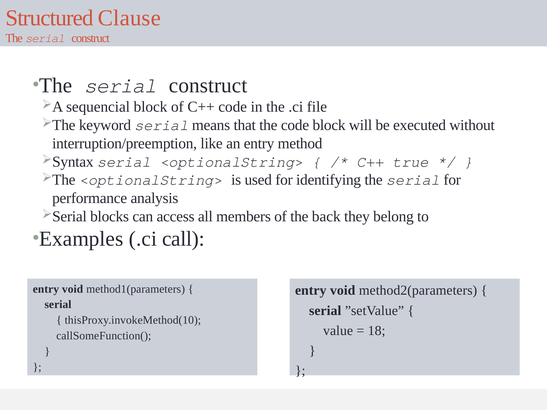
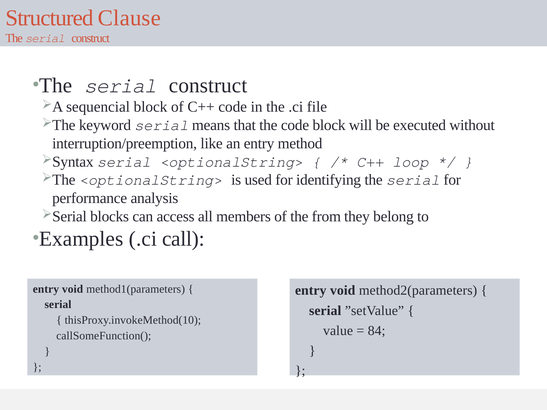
true: true -> loop
back: back -> from
18: 18 -> 84
